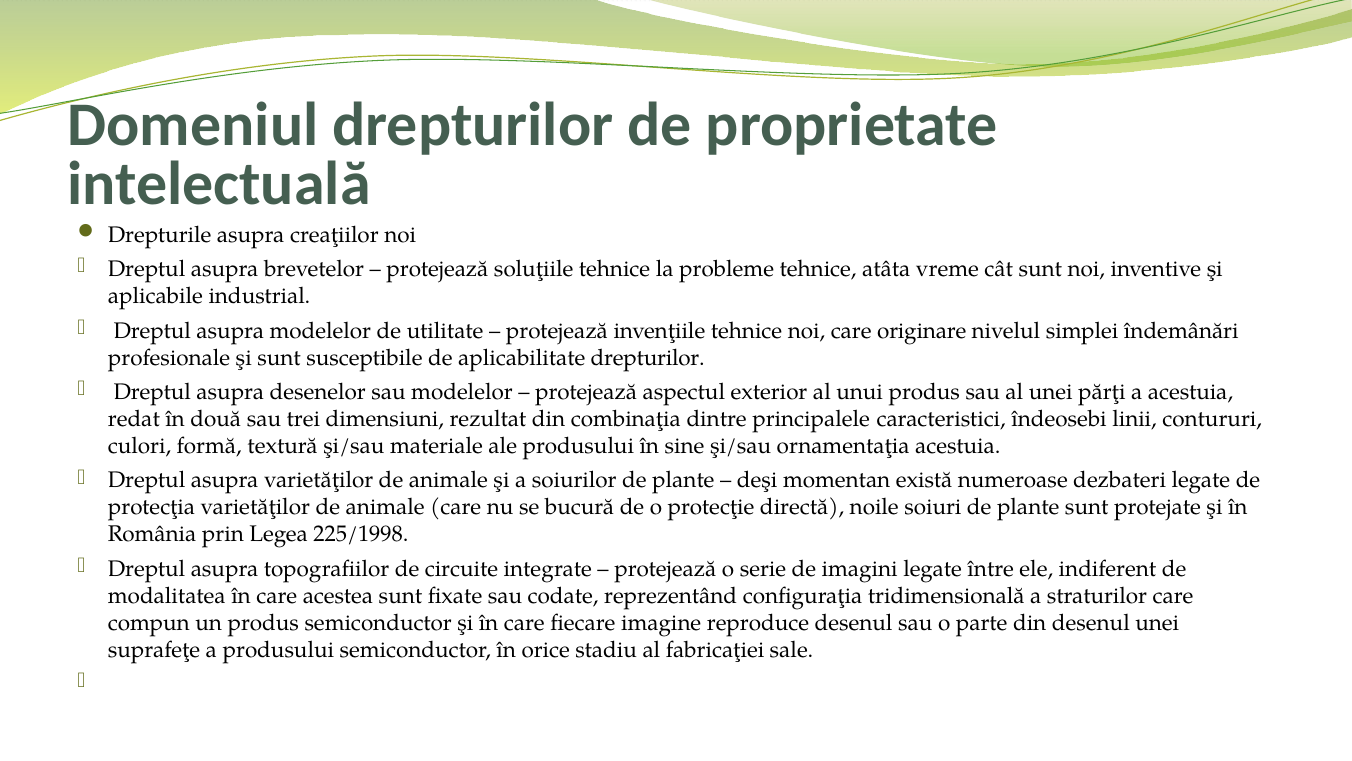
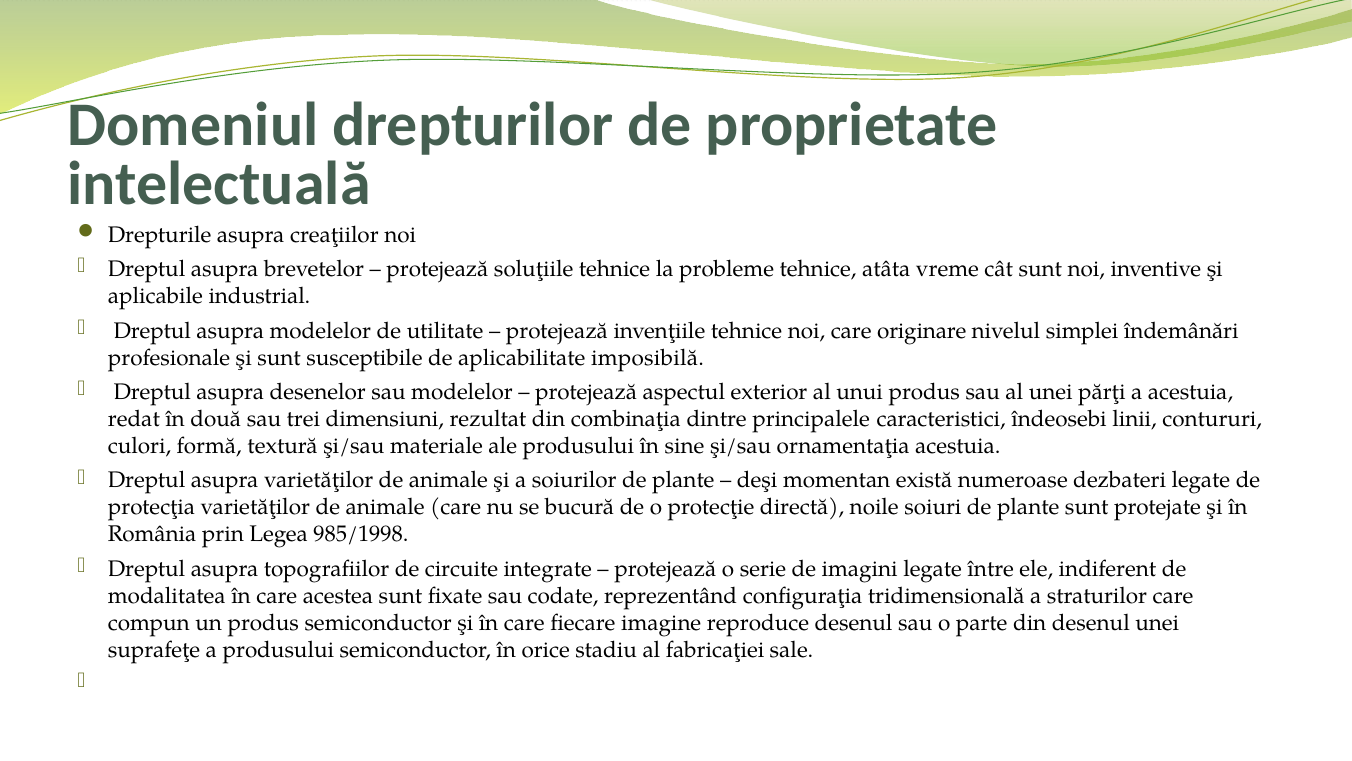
aplicabilitate drepturilor: drepturilor -> imposibilă
225/1998: 225/1998 -> 985/1998
